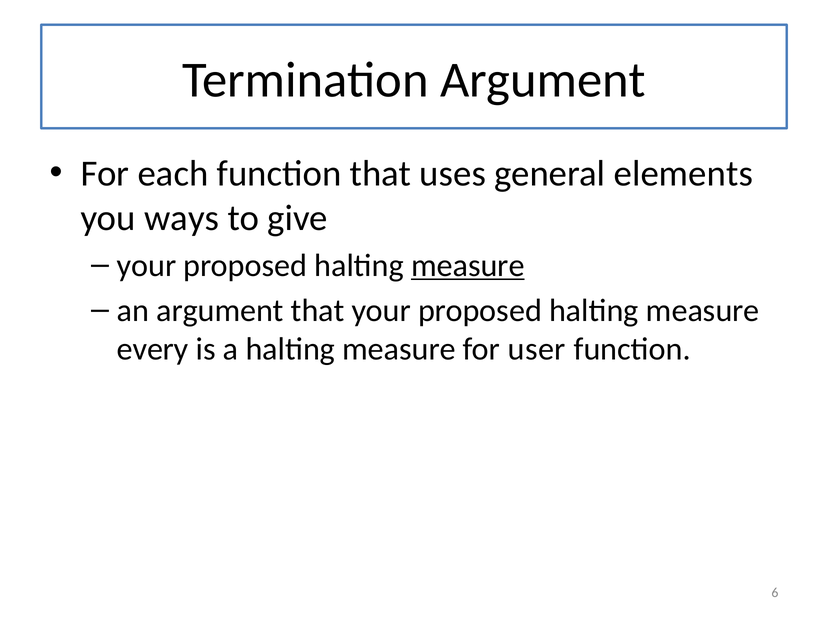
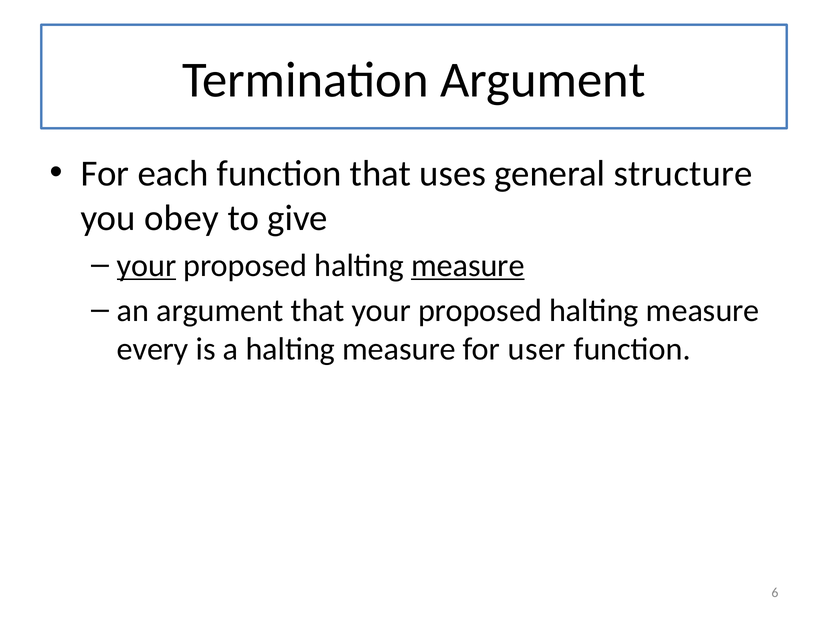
elements: elements -> structure
ways: ways -> obey
your at (147, 265) underline: none -> present
